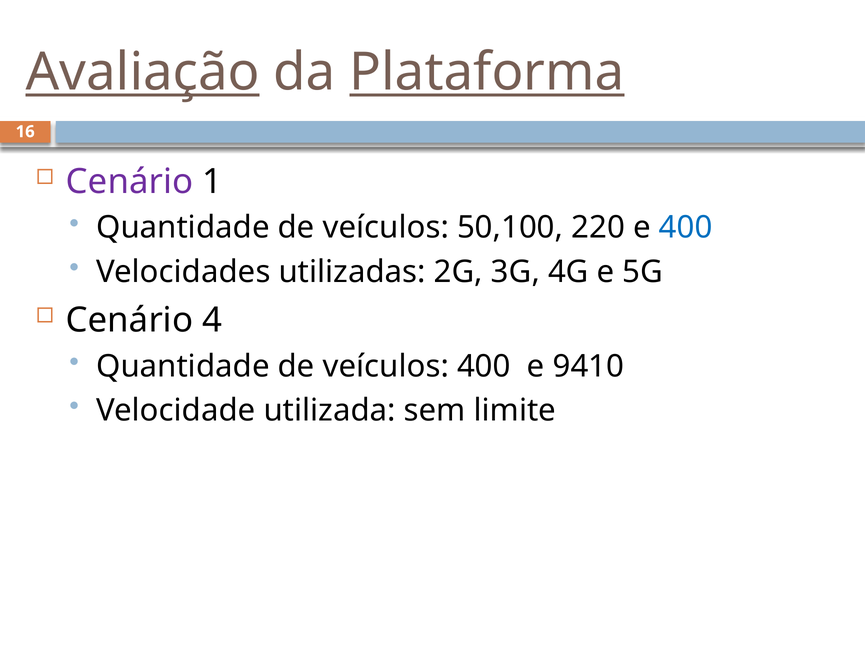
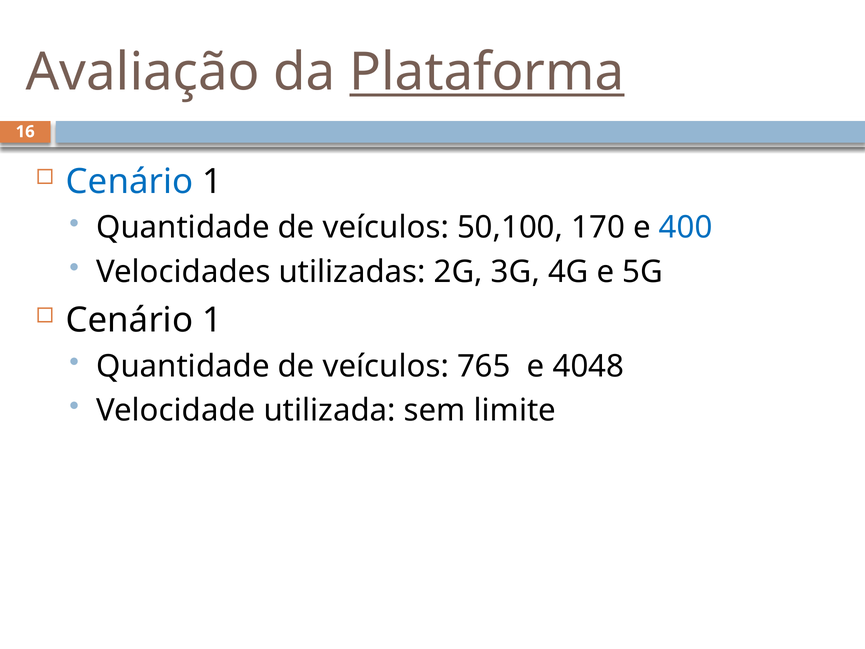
Avaliação underline: present -> none
Cenário at (129, 181) colour: purple -> blue
220: 220 -> 170
4 at (212, 320): 4 -> 1
veículos 400: 400 -> 765
9410: 9410 -> 4048
